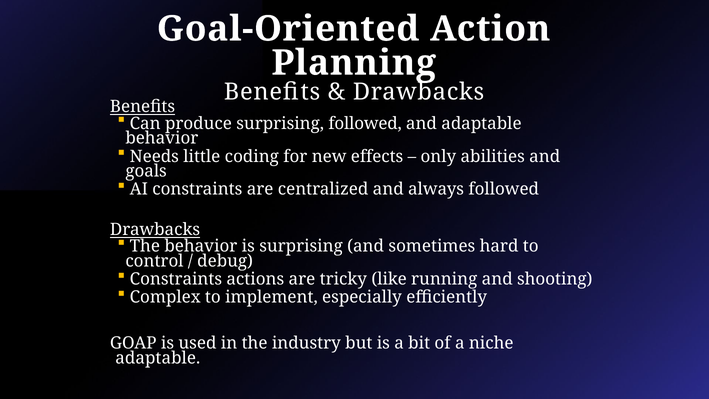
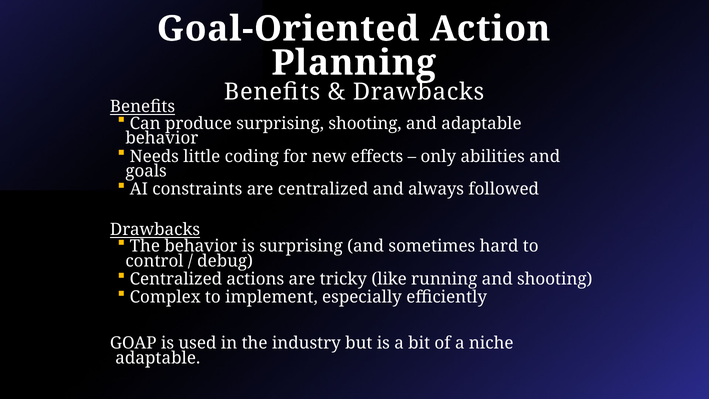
surprising followed: followed -> shooting
Constraints at (176, 279): Constraints -> Centralized
